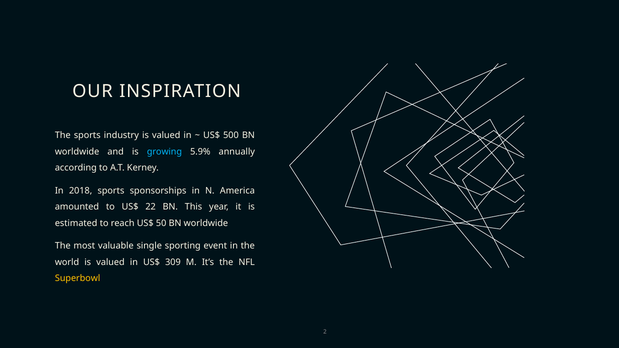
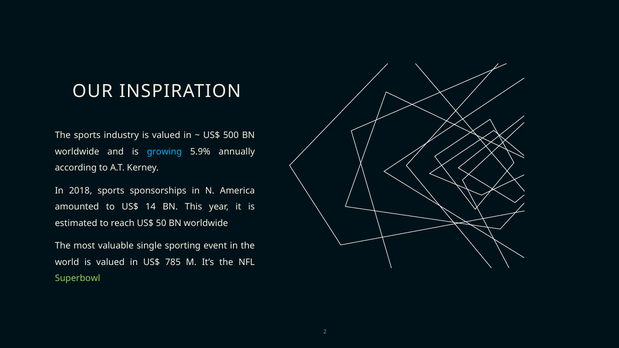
22: 22 -> 14
309: 309 -> 785
Superbowl colour: yellow -> light green
